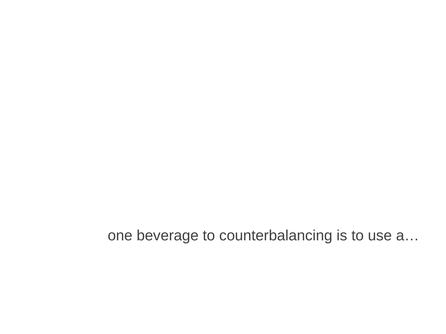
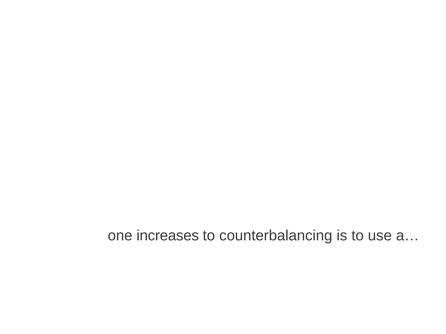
beverage: beverage -> increases
